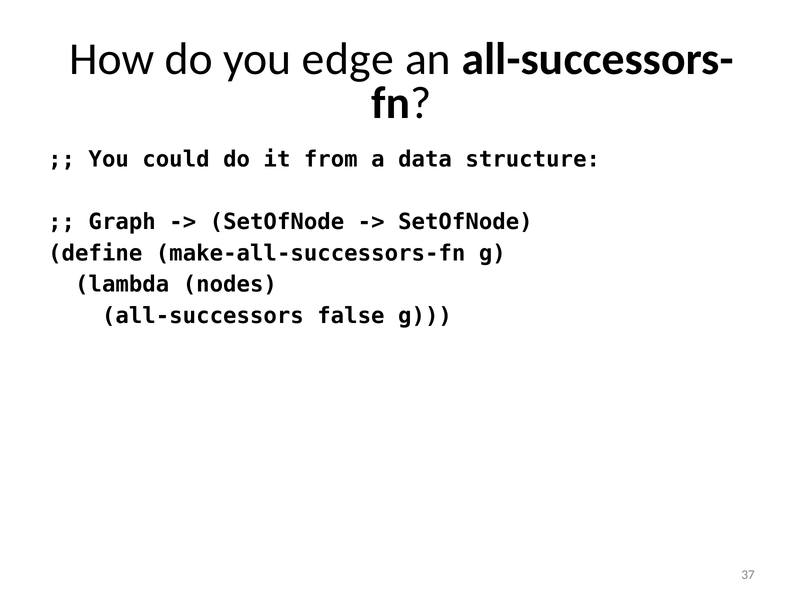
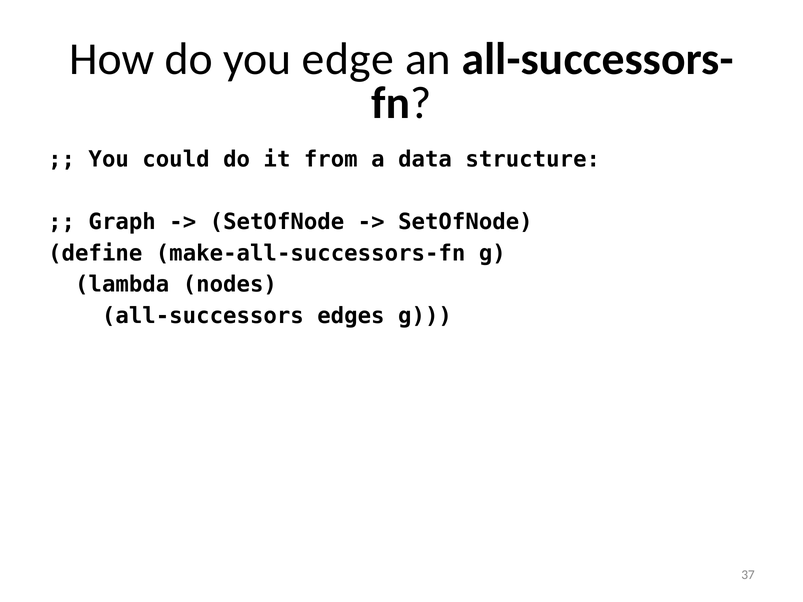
false: false -> edges
